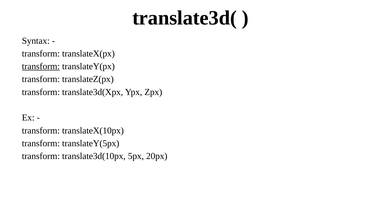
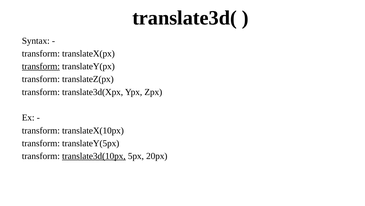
translate3d(10px underline: none -> present
